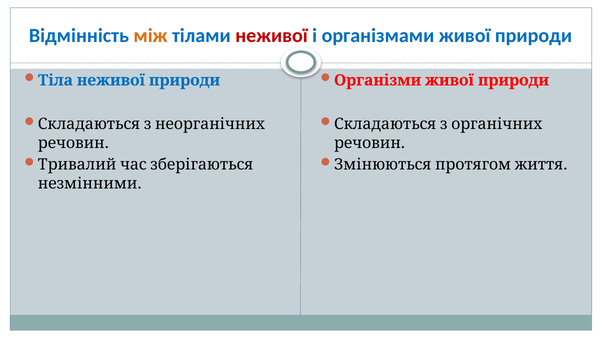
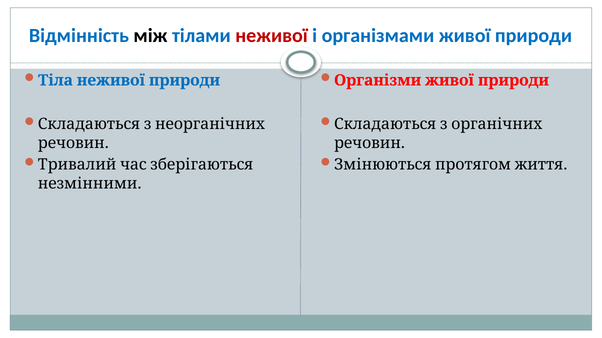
між colour: orange -> black
